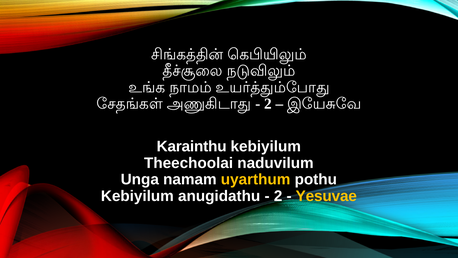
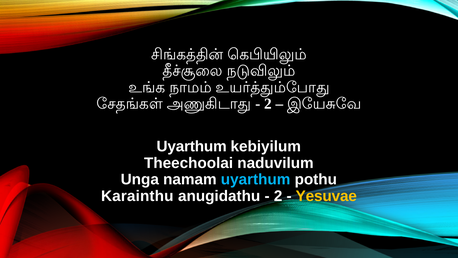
Karainthu at (192, 146): Karainthu -> Uyarthum
uyarthum at (256, 179) colour: yellow -> light blue
Kebiyilum at (137, 196): Kebiyilum -> Karainthu
